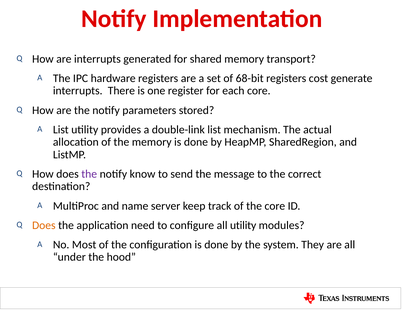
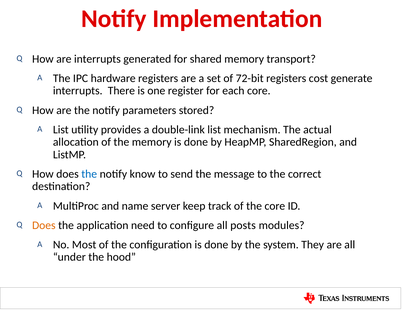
68-bit: 68-bit -> 72-bit
the at (89, 174) colour: purple -> blue
all utility: utility -> posts
